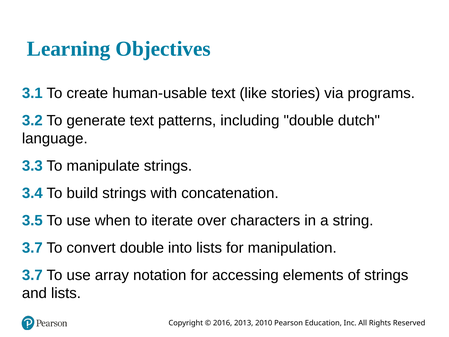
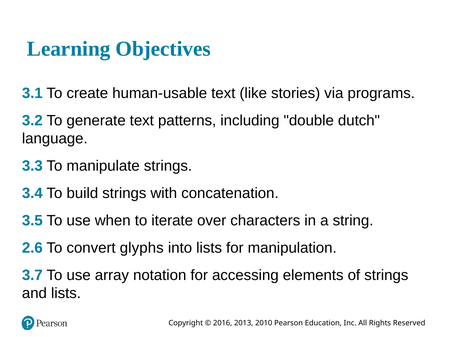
3.7 at (32, 248): 3.7 -> 2.6
convert double: double -> glyphs
